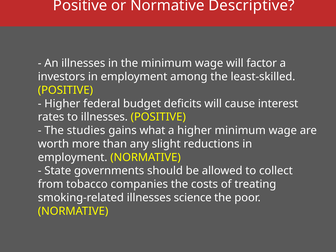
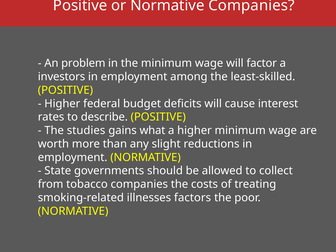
Normative Descriptive: Descriptive -> Companies
An illnesses: illnesses -> problem
to illnesses: illnesses -> describe
science: science -> factors
